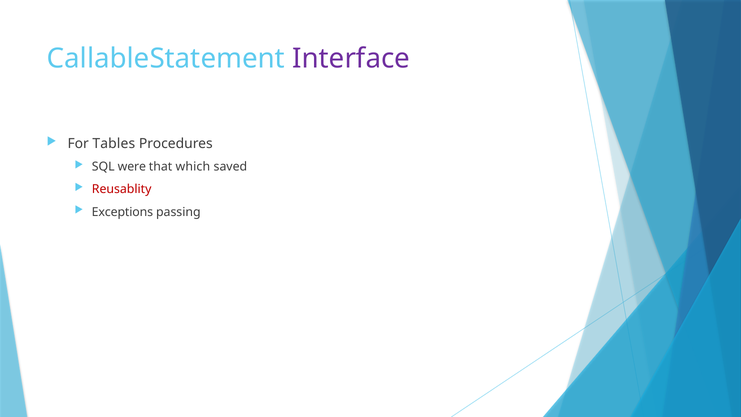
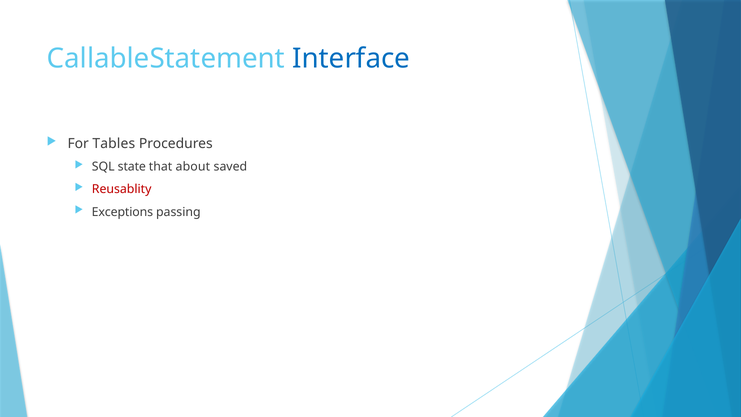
Interface colour: purple -> blue
were: were -> state
which: which -> about
